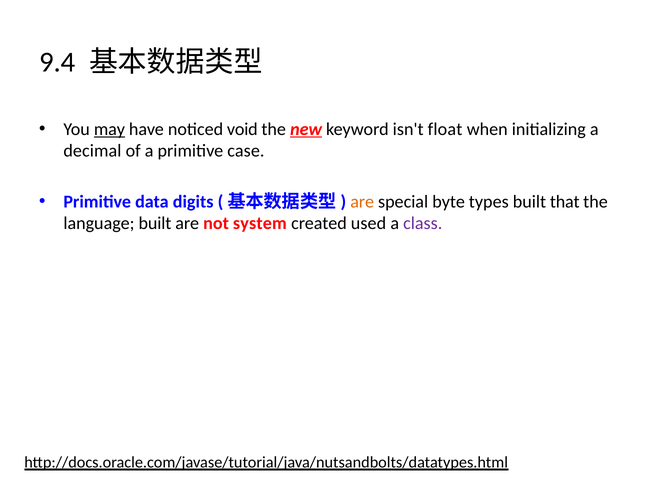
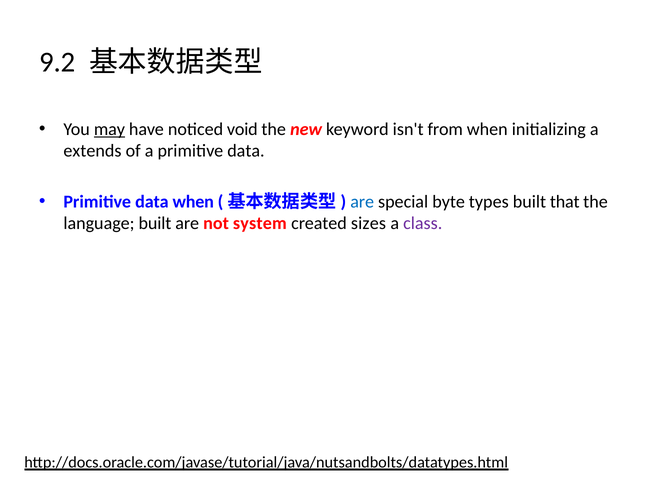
9.4: 9.4 -> 9.2
new underline: present -> none
float: float -> from
decimal: decimal -> extends
a primitive case: case -> data
data digits: digits -> when
are at (362, 201) colour: orange -> blue
used: used -> sizes
